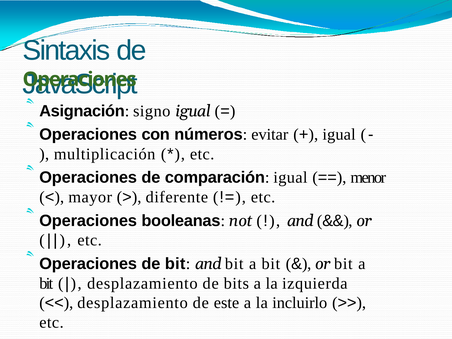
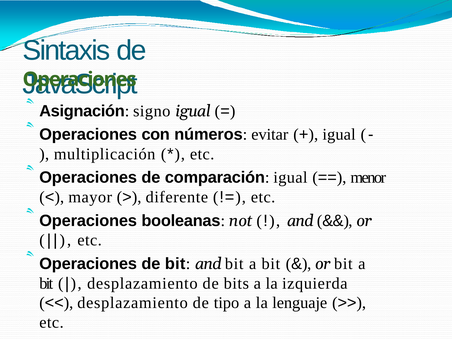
este: este -> tipo
incluirlo: incluirlo -> lenguaje
